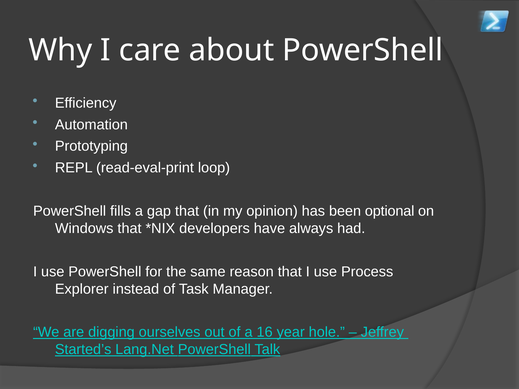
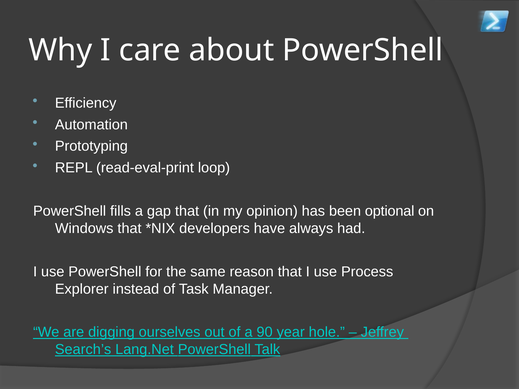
16: 16 -> 90
Started’s: Started’s -> Search’s
